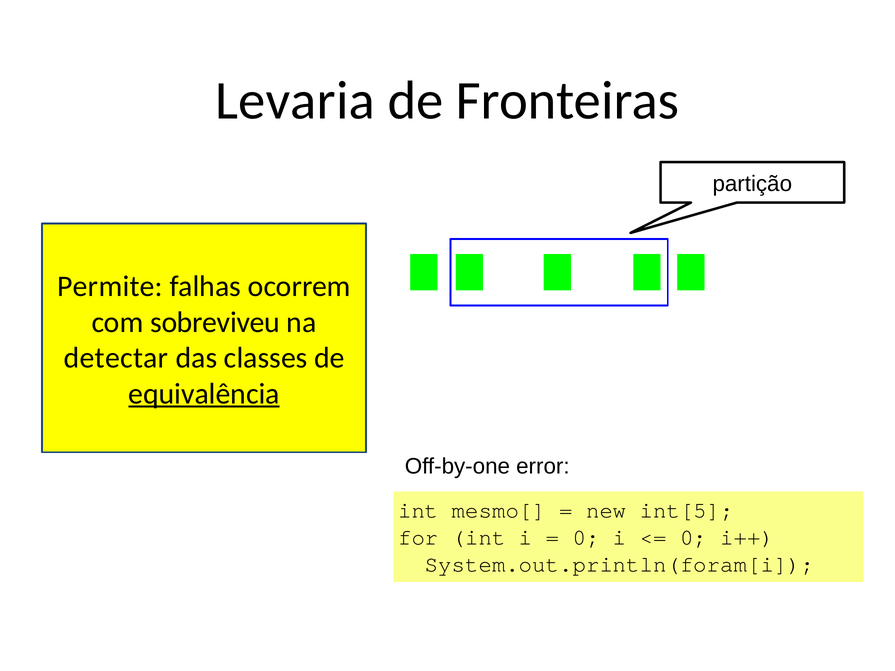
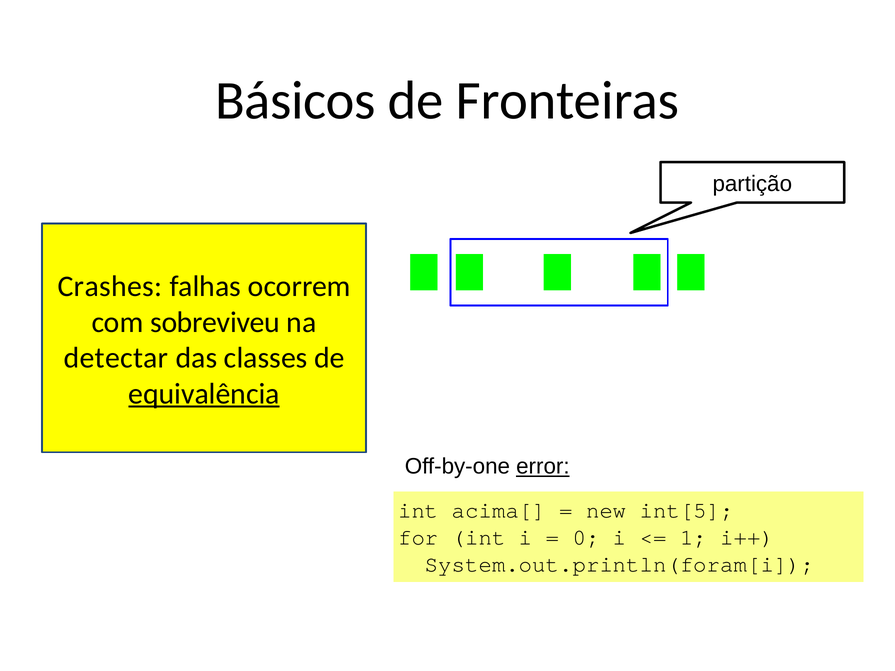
Levaria: Levaria -> Básicos
Permite: Permite -> Crashes
error underline: none -> present
mesmo[: mesmo[ -> acima[
0 at (693, 537): 0 -> 1
